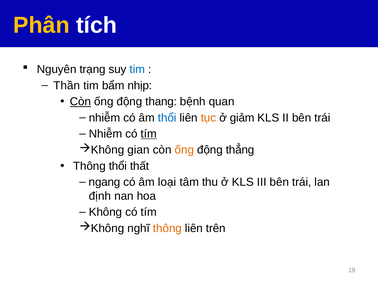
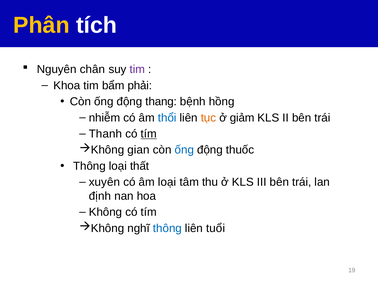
trạng: trạng -> chân
tim at (137, 69) colour: blue -> purple
Thần: Thần -> Khoa
nhịp: nhịp -> phải
Còn at (80, 102) underline: present -> none
quan: quan -> hồng
Nhiễm at (105, 134): Nhiễm -> Thanh
ống at (184, 150) colour: orange -> blue
thẳng: thẳng -> thuốc
Thông thổi: thổi -> loại
ngang: ngang -> xuyên
thông at (167, 229) colour: orange -> blue
trên: trên -> tuổi
